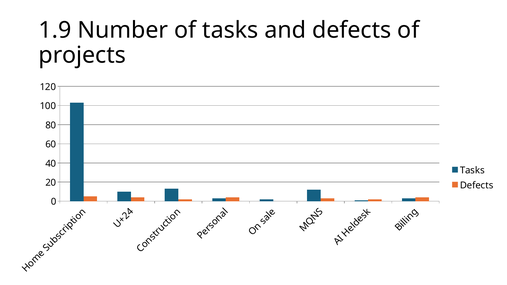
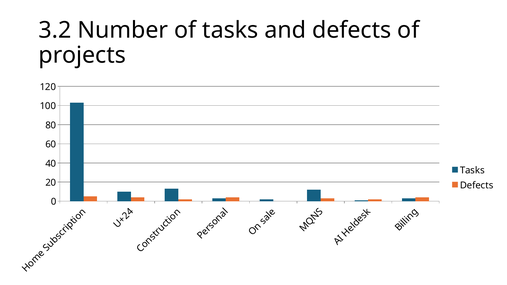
1.9: 1.9 -> 3.2
